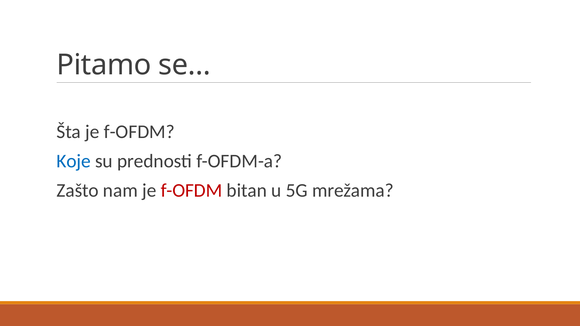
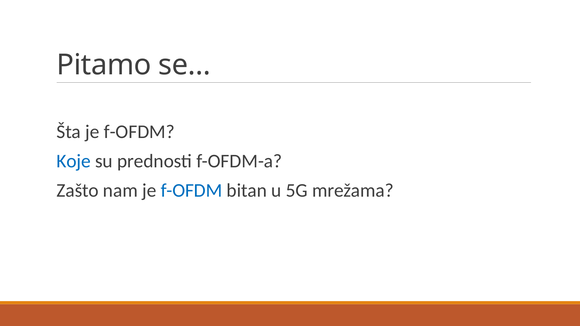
f-OFDM at (191, 191) colour: red -> blue
